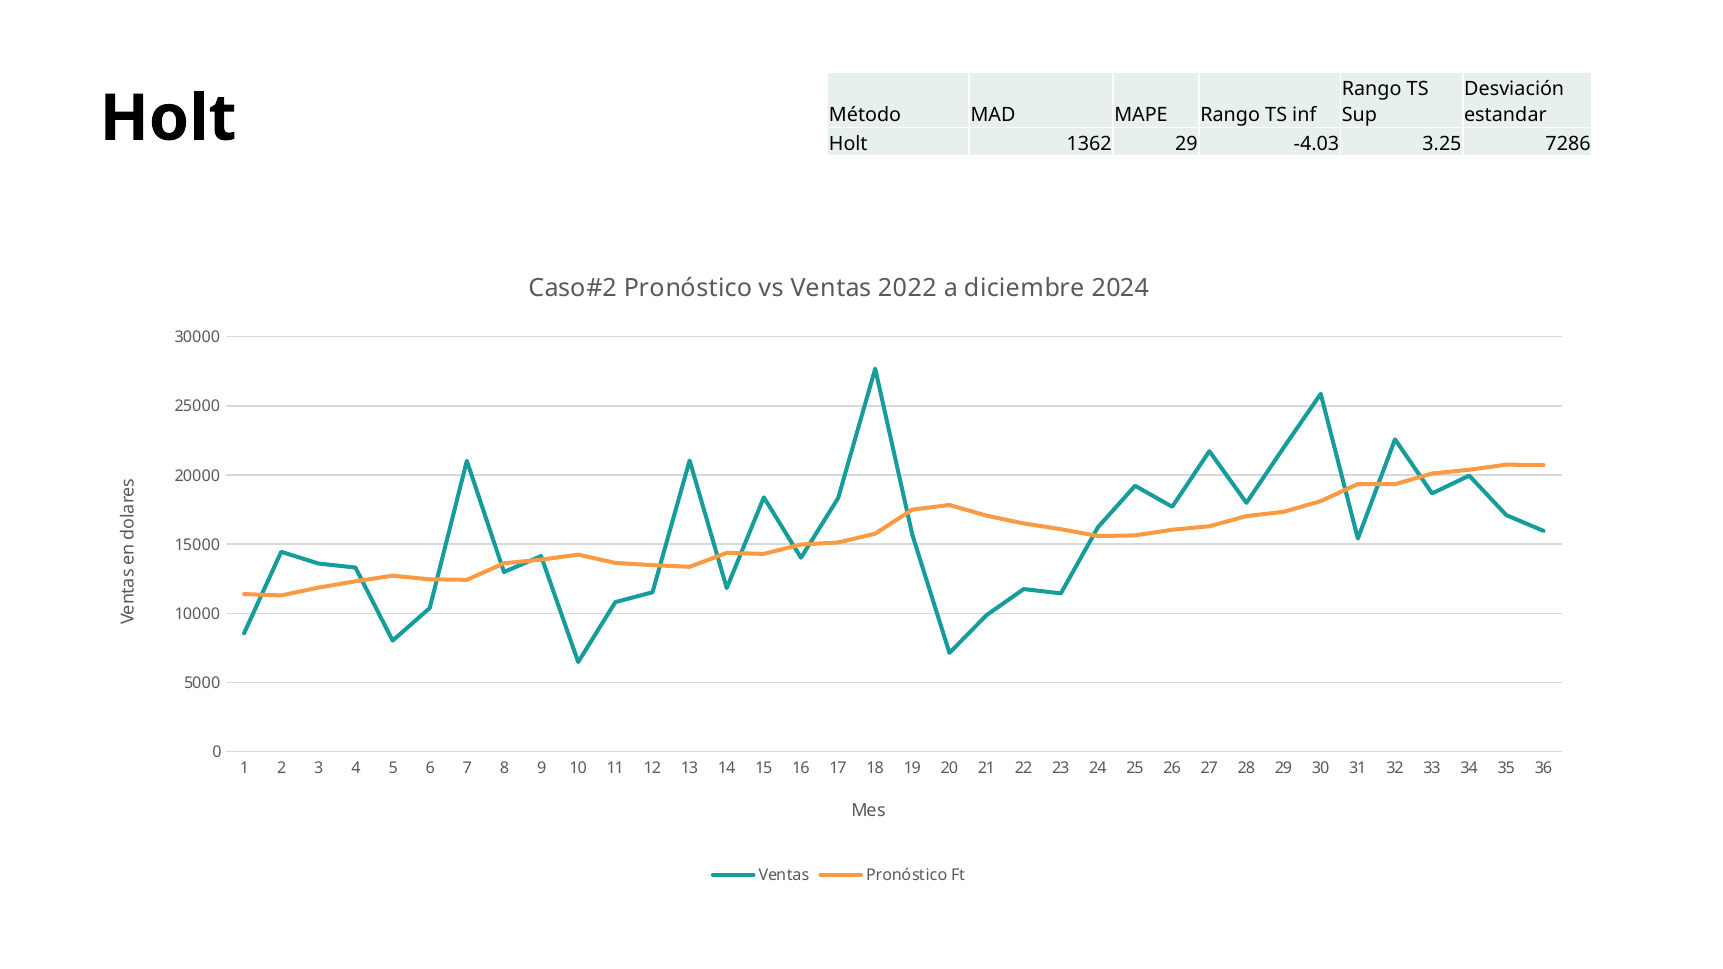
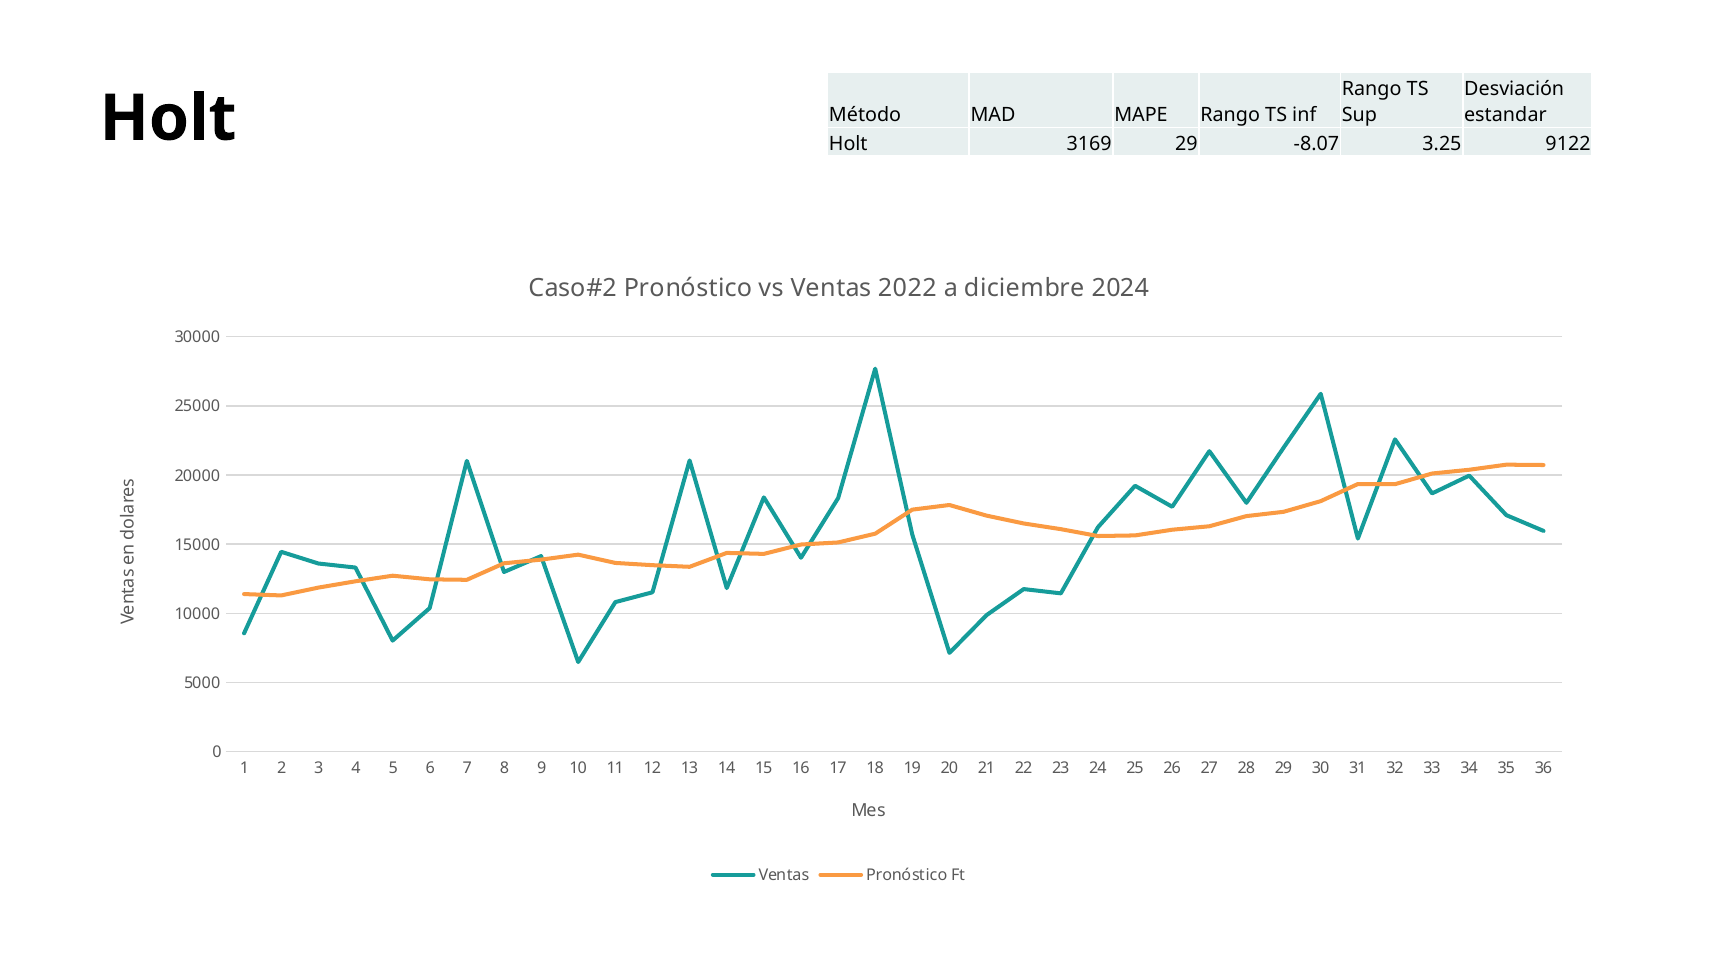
1362: 1362 -> 3169
-4.03: -4.03 -> -8.07
7286: 7286 -> 9122
